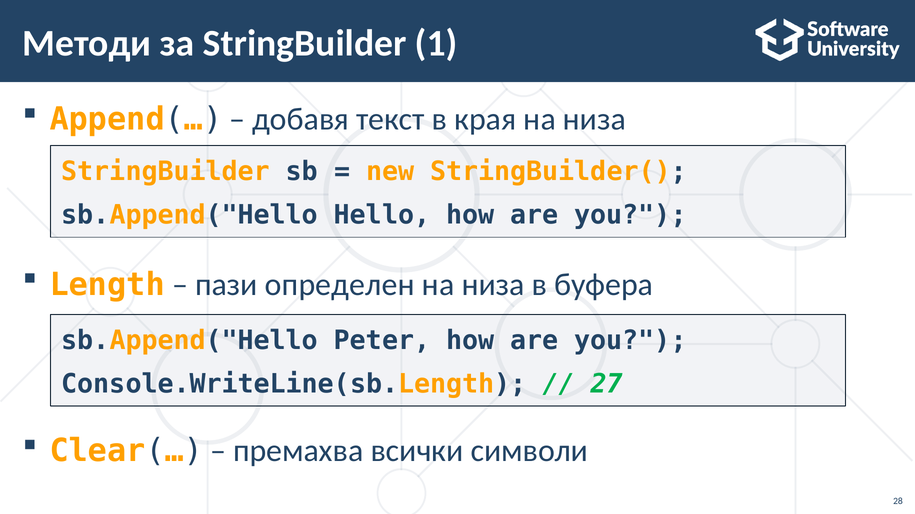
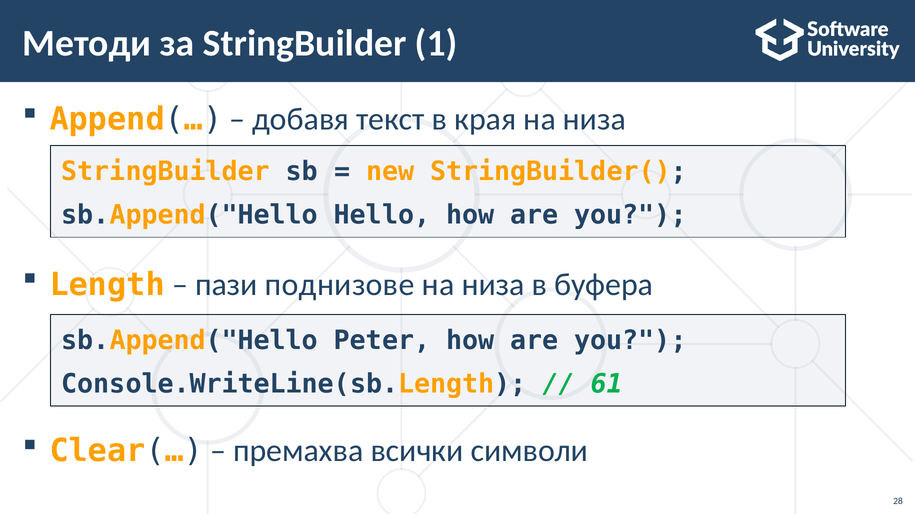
определен: определен -> поднизове
27: 27 -> 61
